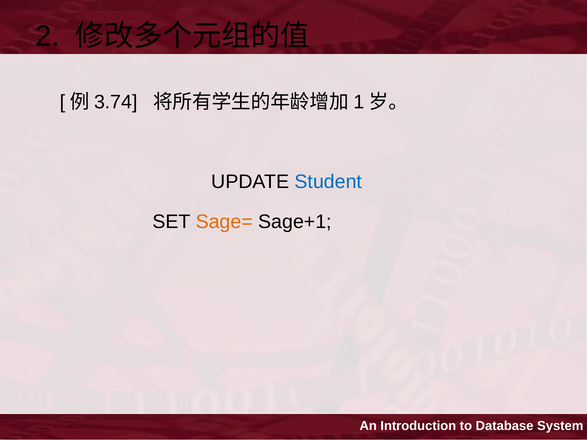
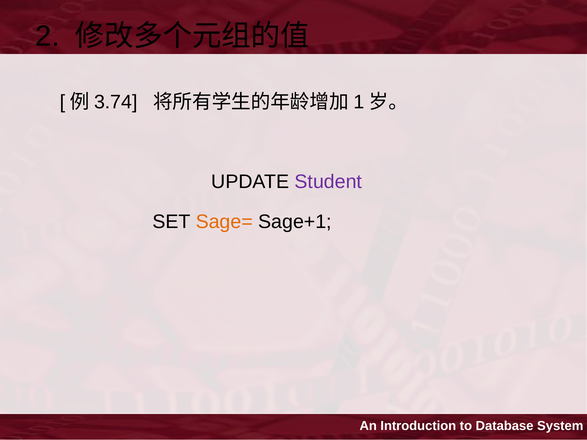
Student colour: blue -> purple
